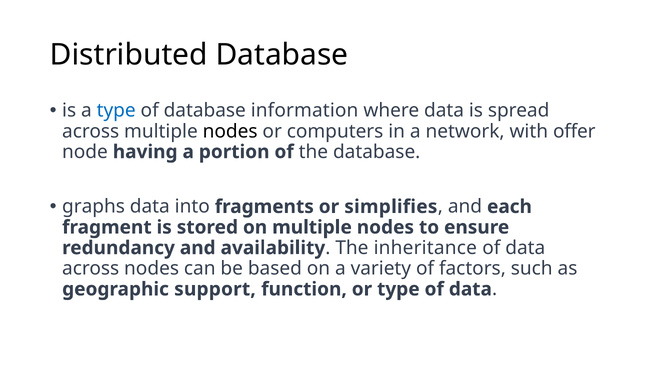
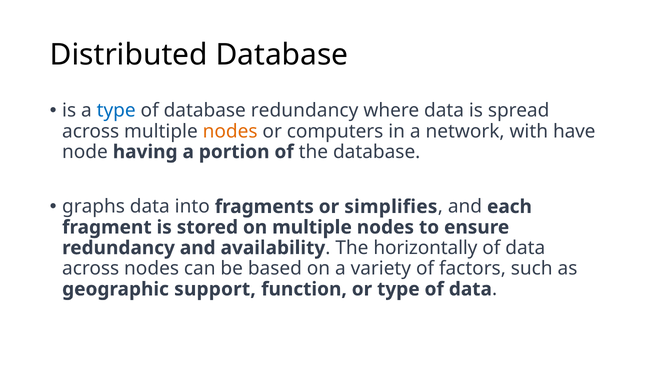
database information: information -> redundancy
nodes at (230, 131) colour: black -> orange
offer: offer -> have
inheritance: inheritance -> horizontally
